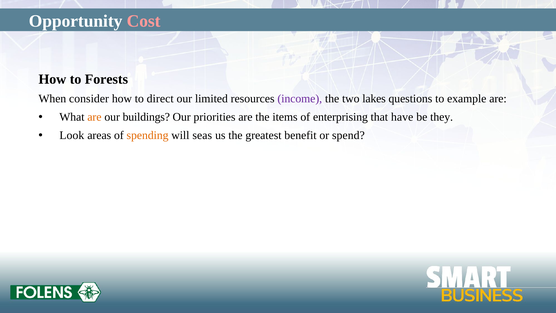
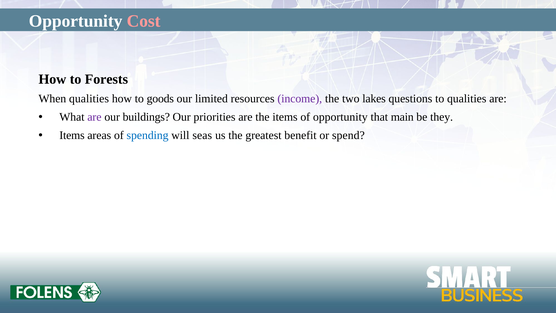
When consider: consider -> qualities
direct: direct -> goods
to example: example -> qualities
are at (94, 117) colour: orange -> purple
of enterprising: enterprising -> opportunity
have: have -> main
Look at (72, 135): Look -> Items
spending colour: orange -> blue
